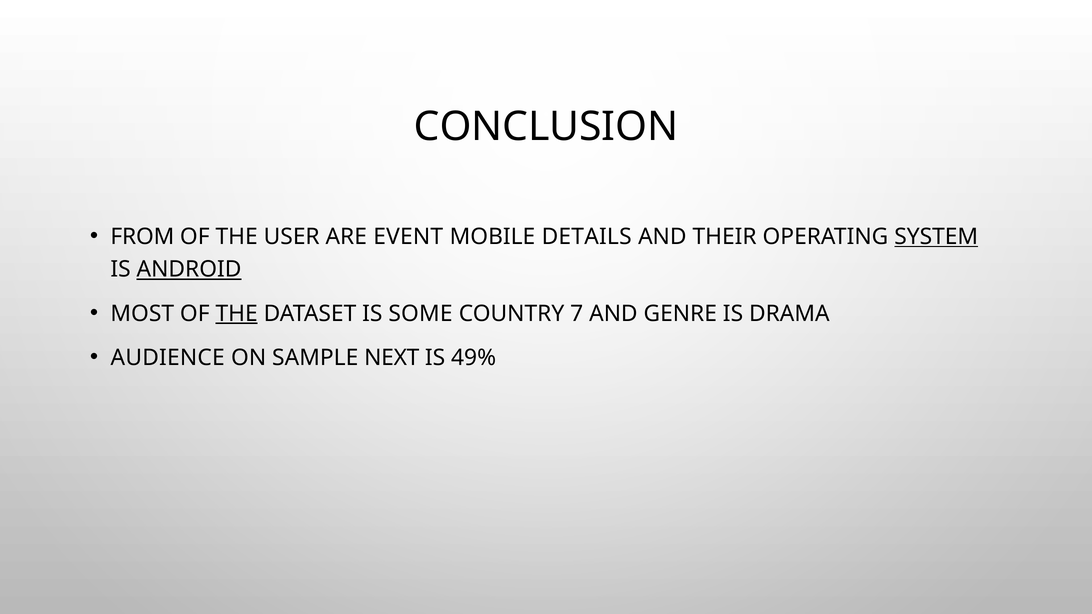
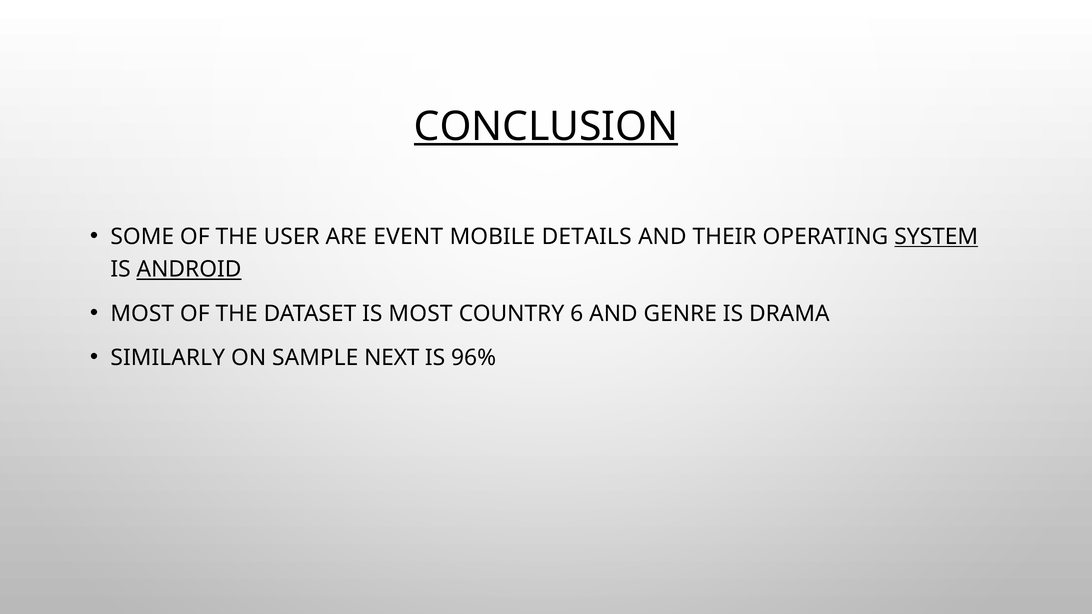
CONCLUSION underline: none -> present
FROM: FROM -> SOME
THE at (237, 314) underline: present -> none
IS SOME: SOME -> MOST
7: 7 -> 6
AUDIENCE: AUDIENCE -> SIMILARLY
49%: 49% -> 96%
